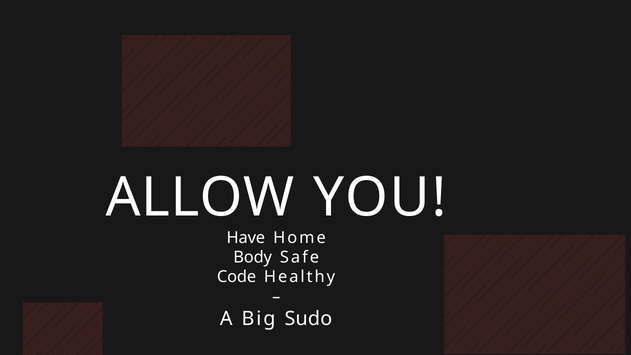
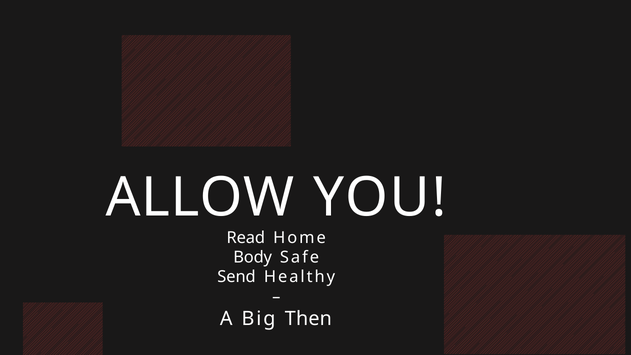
Have: Have -> Read
Code: Code -> Send
Sudo: Sudo -> Then
